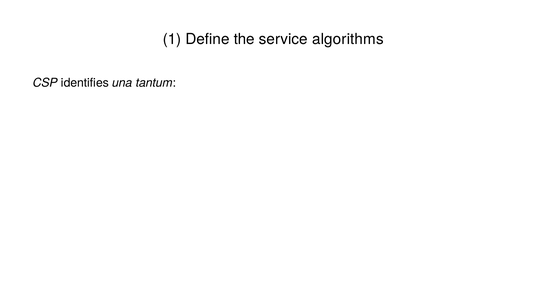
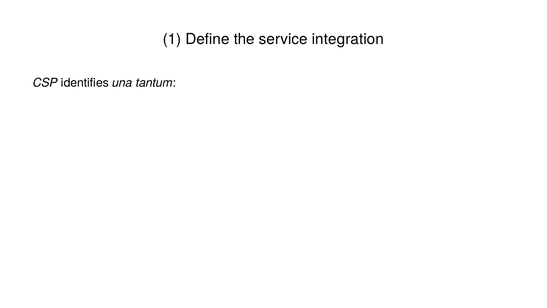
algorithms: algorithms -> integration
